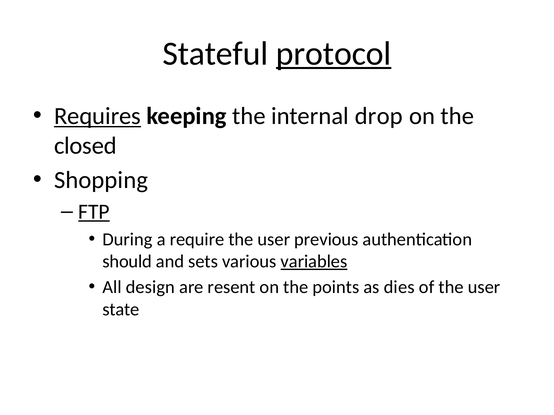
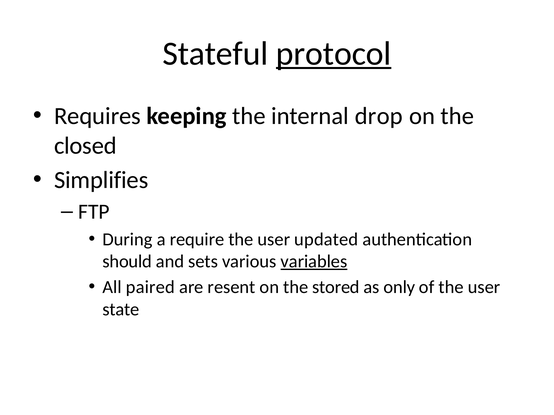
Requires underline: present -> none
Shopping: Shopping -> Simplifies
FTP underline: present -> none
previous: previous -> updated
design: design -> paired
points: points -> stored
dies: dies -> only
